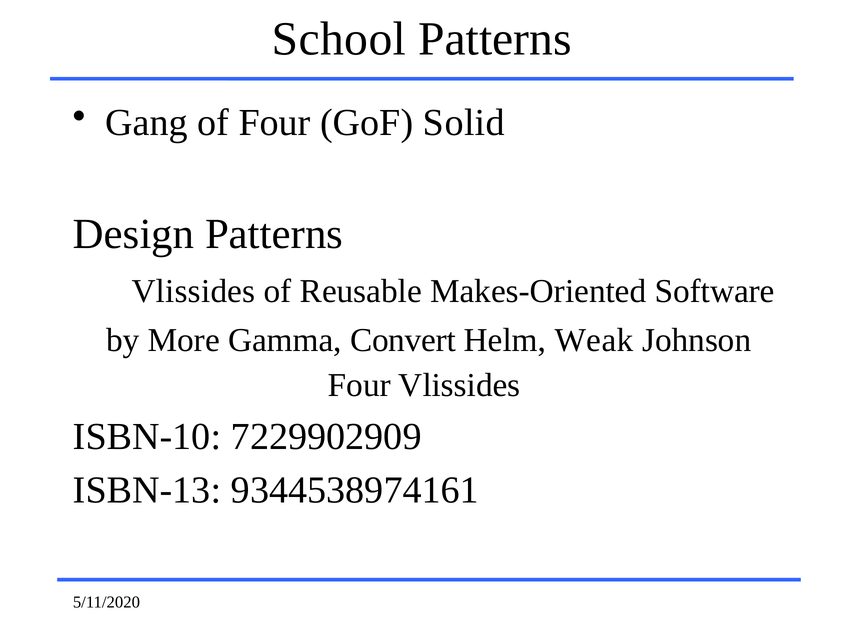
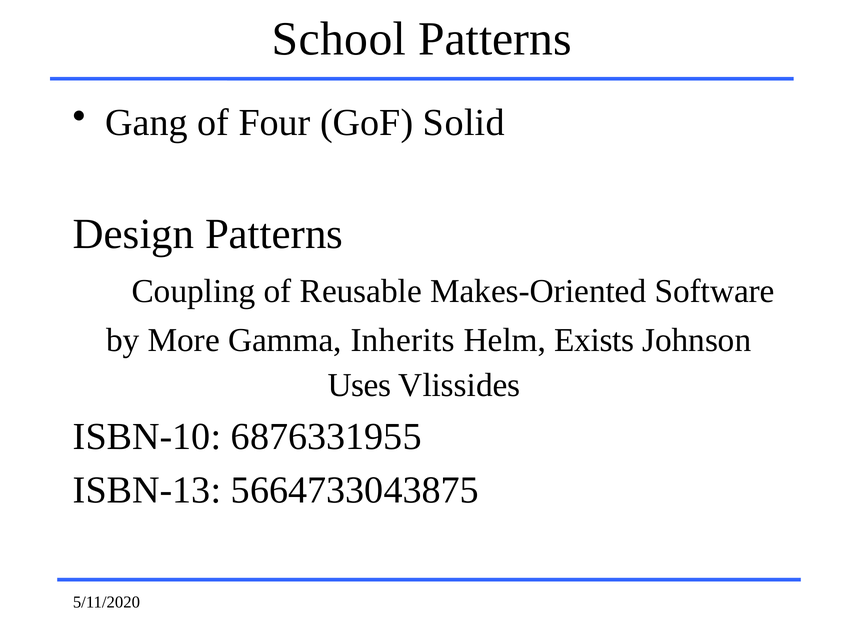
Vlissides at (194, 291): Vlissides -> Coupling
Convert: Convert -> Inherits
Weak: Weak -> Exists
Four at (359, 385): Four -> Uses
7229902909: 7229902909 -> 6876331955
9344538974161: 9344538974161 -> 5664733043875
